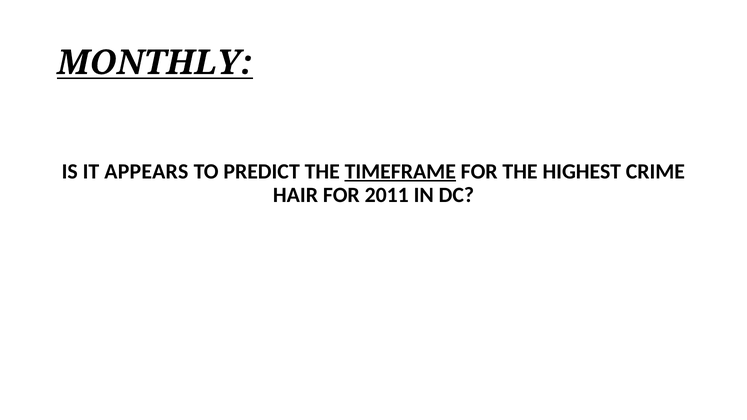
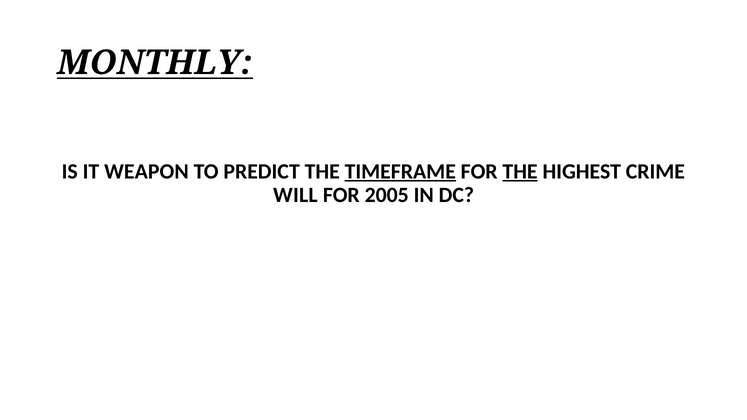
APPEARS: APPEARS -> WEAPON
THE at (520, 171) underline: none -> present
HAIR: HAIR -> WILL
2011: 2011 -> 2005
